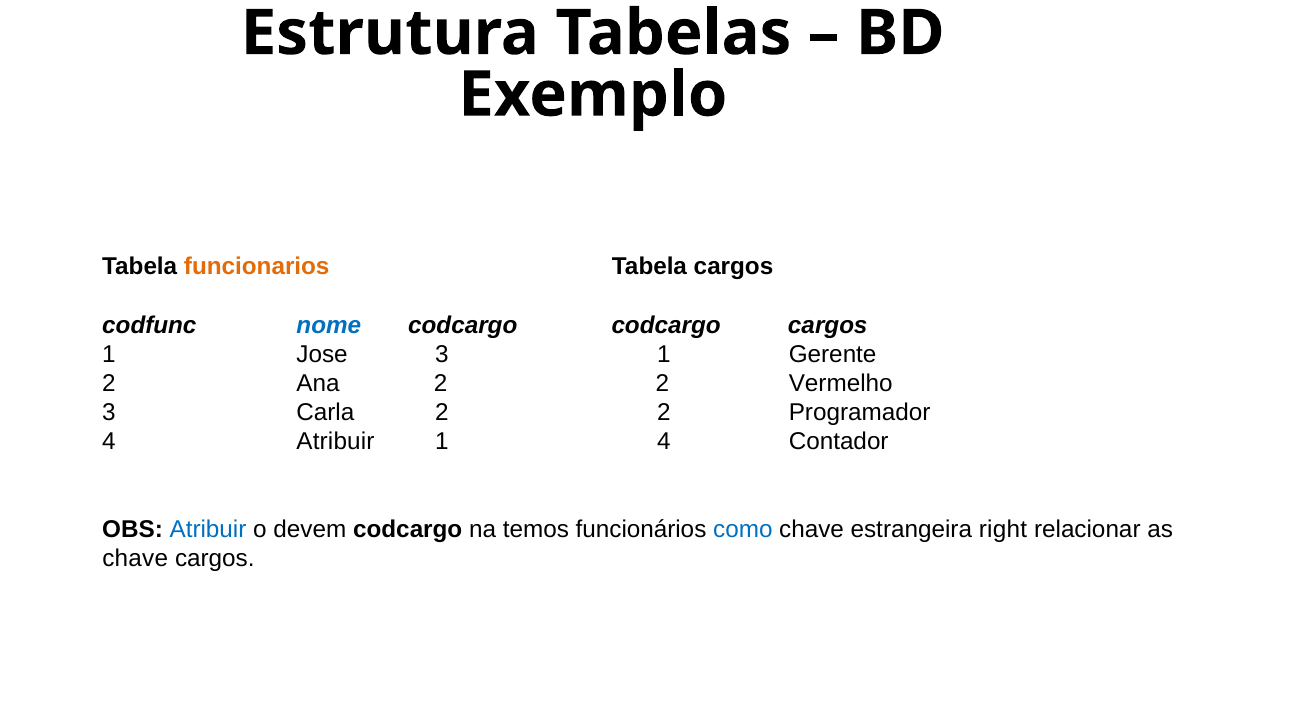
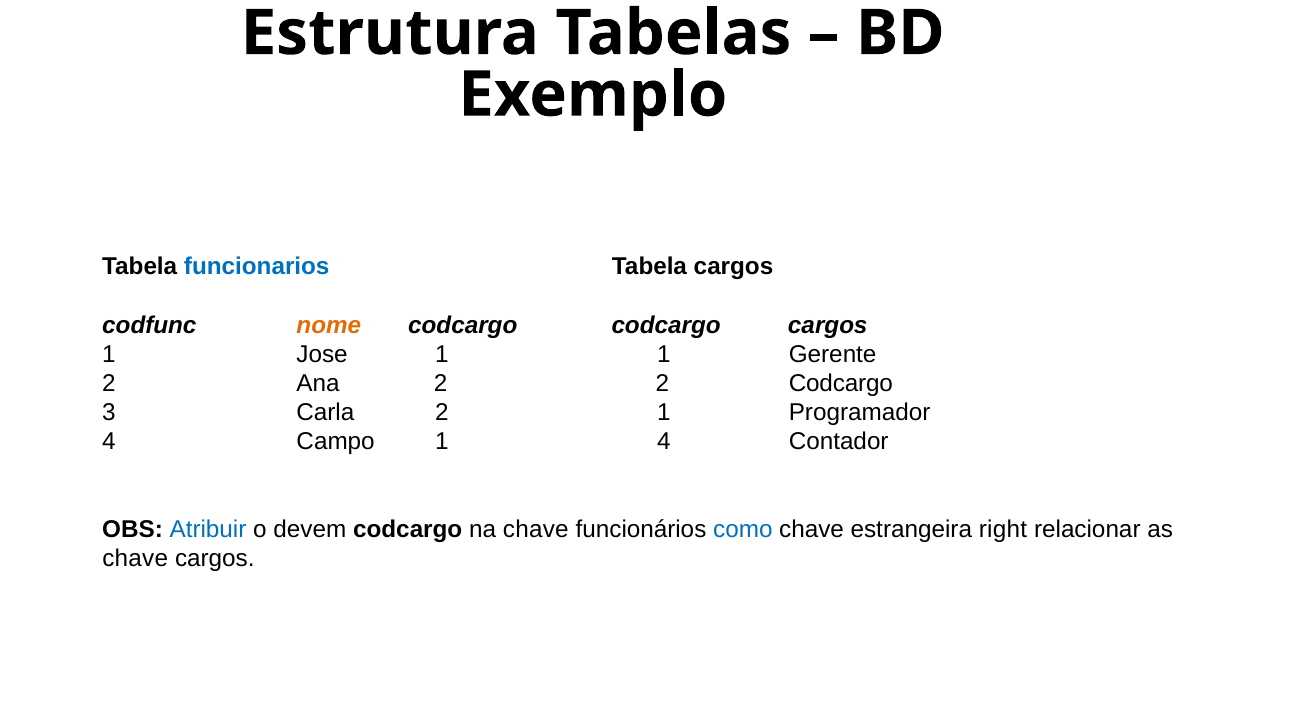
funcionarios colour: orange -> blue
nome colour: blue -> orange
Jose 3: 3 -> 1
2 Vermelho: Vermelho -> Codcargo
Carla 2 2: 2 -> 1
4 Atribuir: Atribuir -> Campo
na temos: temos -> chave
